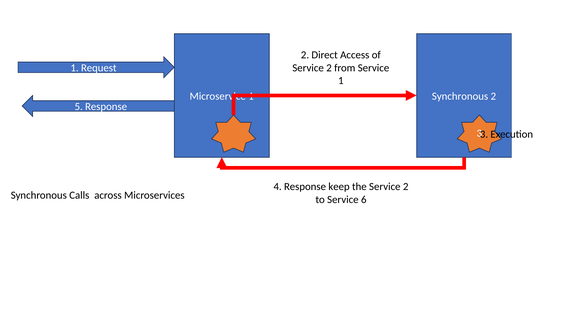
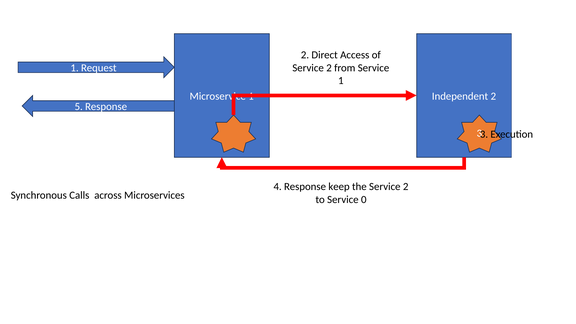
Synchronous at (460, 96): Synchronous -> Independent
6: 6 -> 0
